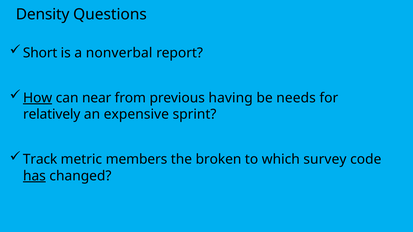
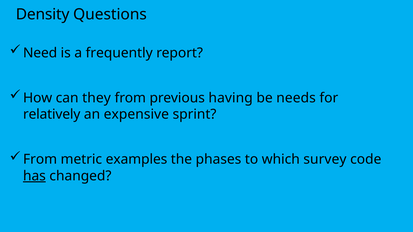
Short: Short -> Need
nonverbal: nonverbal -> frequently
How underline: present -> none
near: near -> they
Track at (40, 160): Track -> From
members: members -> examples
broken: broken -> phases
